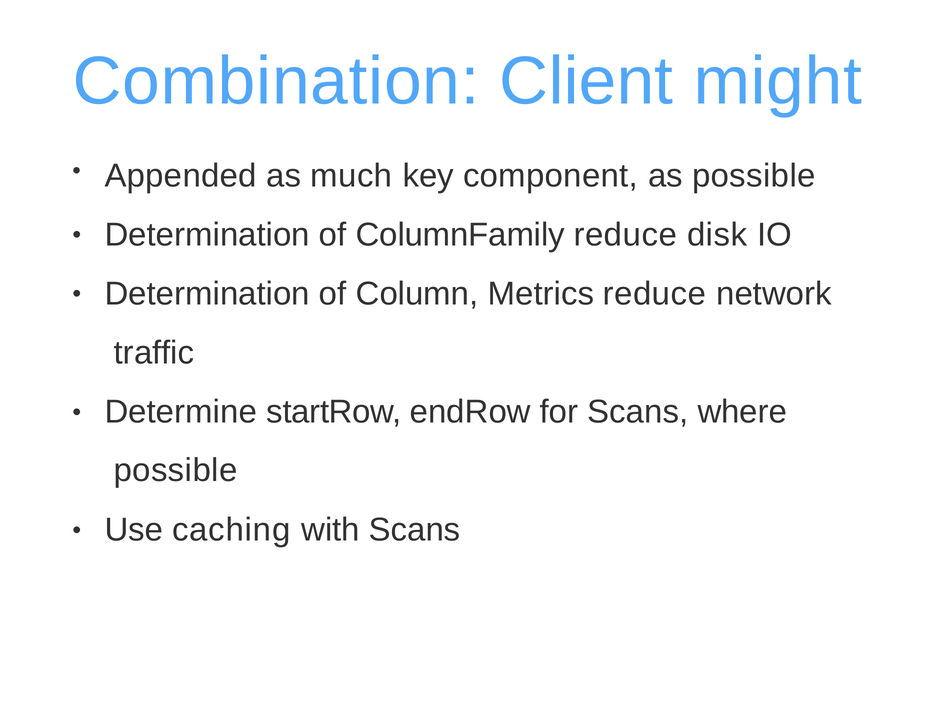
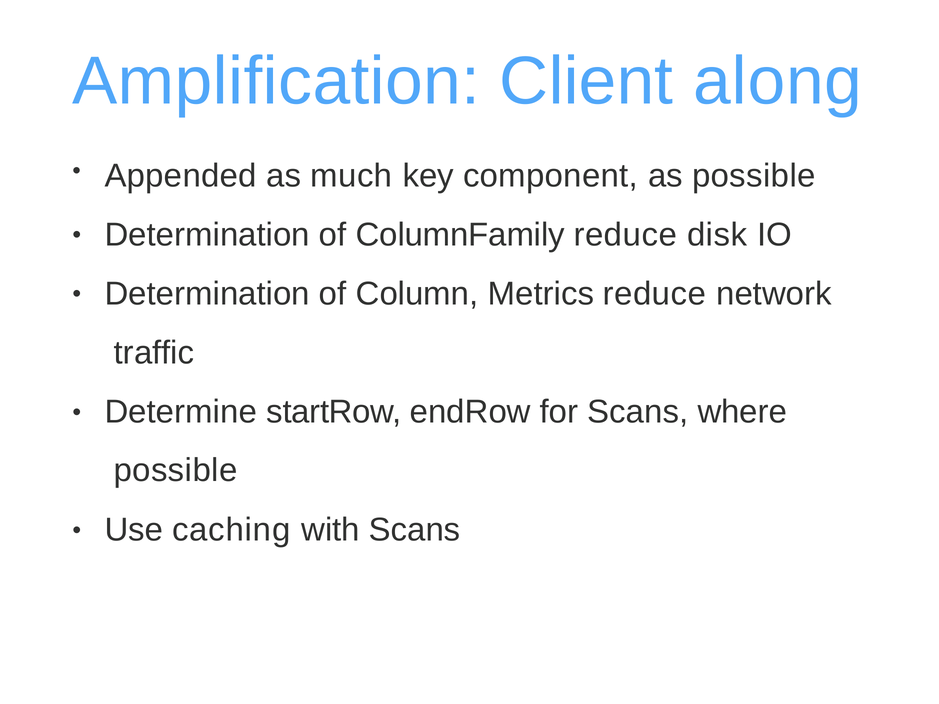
Combination: Combination -> Amplification
might: might -> along
